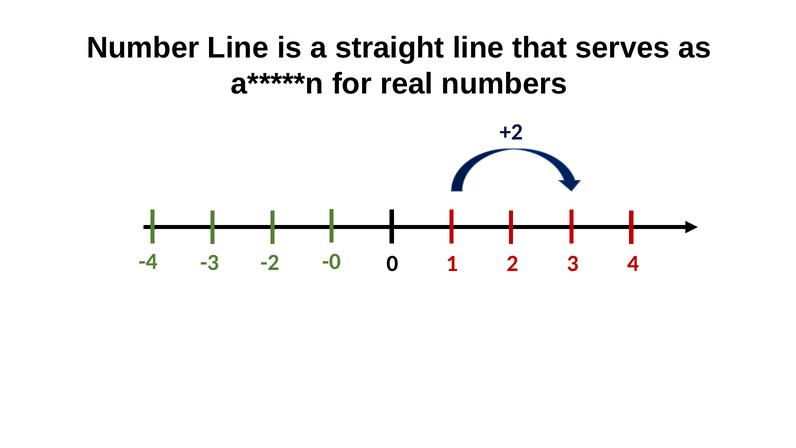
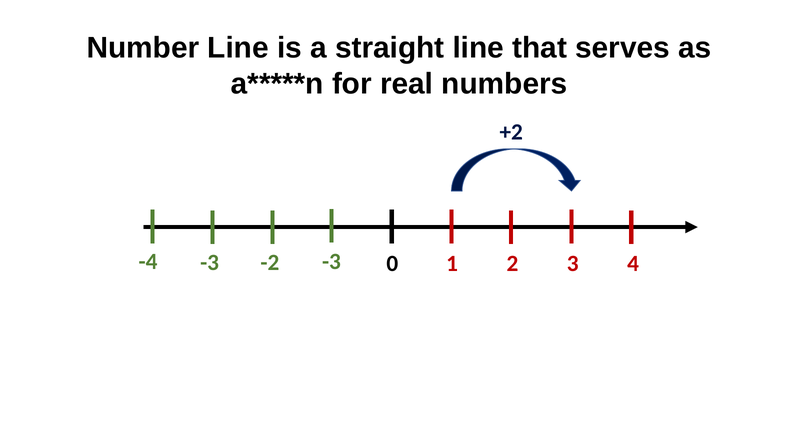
-0 at (331, 262): -0 -> -3
